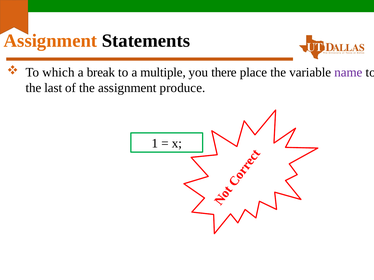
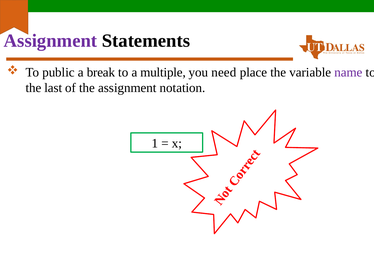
Assignment at (50, 41) colour: orange -> purple
which: which -> public
there: there -> need
produce: produce -> notation
